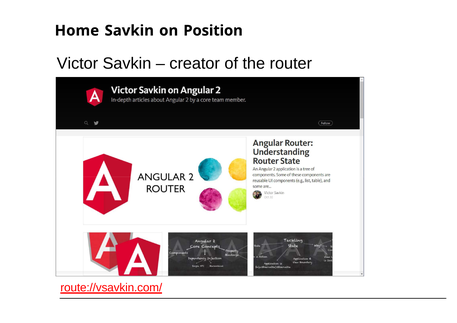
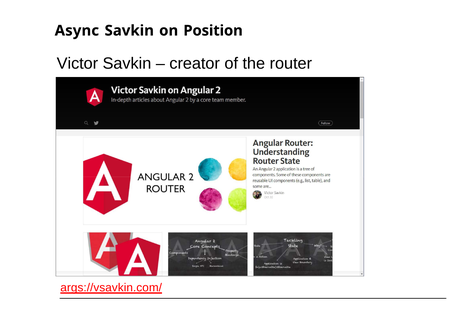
Home: Home -> Async
route://vsavkin.com/: route://vsavkin.com/ -> args://vsavkin.com/
